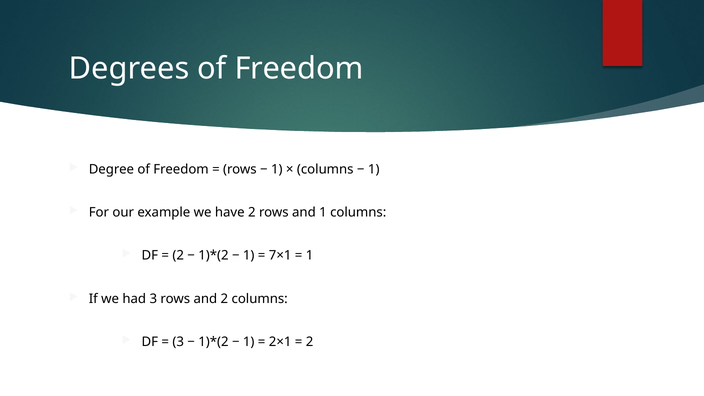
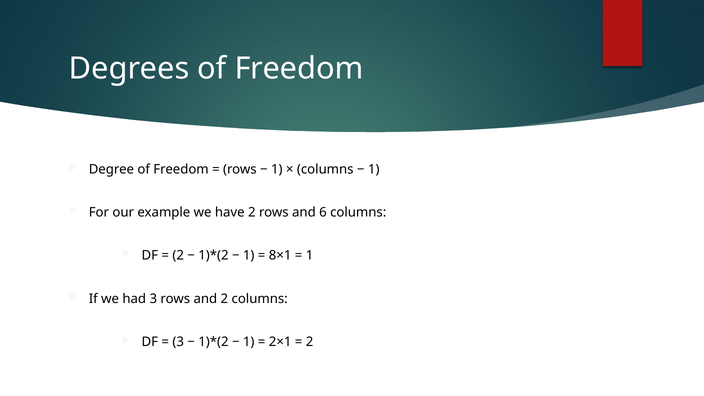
and 1: 1 -> 6
7×1: 7×1 -> 8×1
